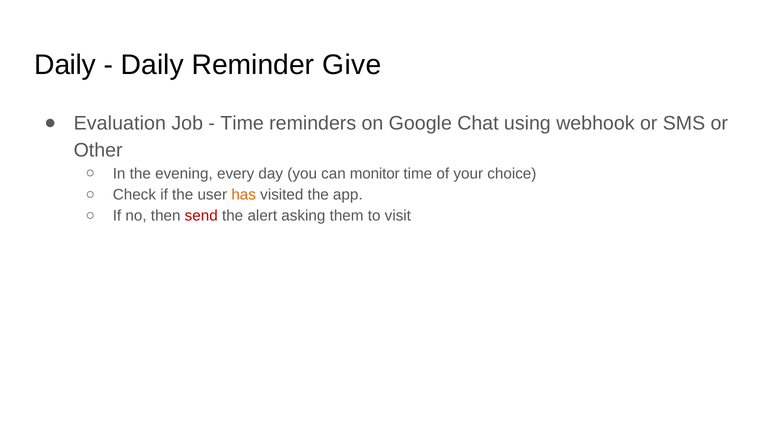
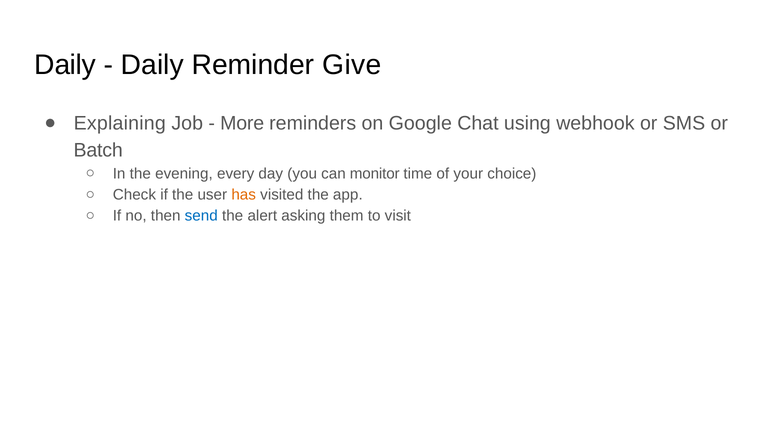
Evaluation: Evaluation -> Explaining
Time at (242, 123): Time -> More
Other: Other -> Batch
send colour: red -> blue
